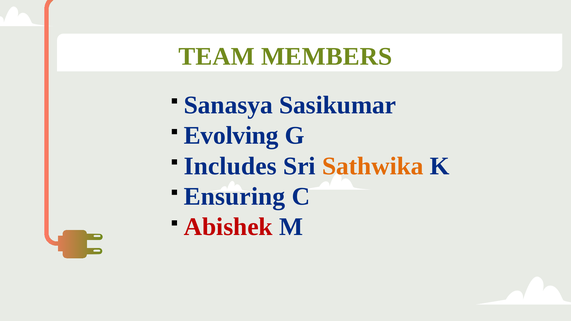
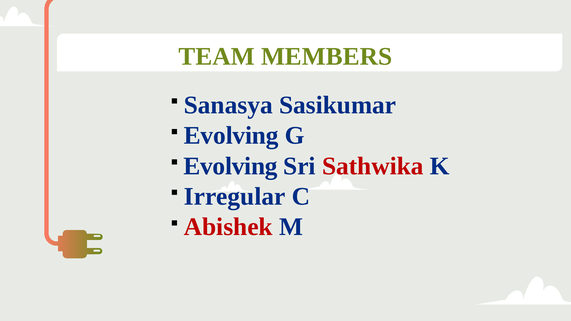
Includes at (230, 166): Includes -> Evolving
Sathwika colour: orange -> red
Ensuring: Ensuring -> Irregular
